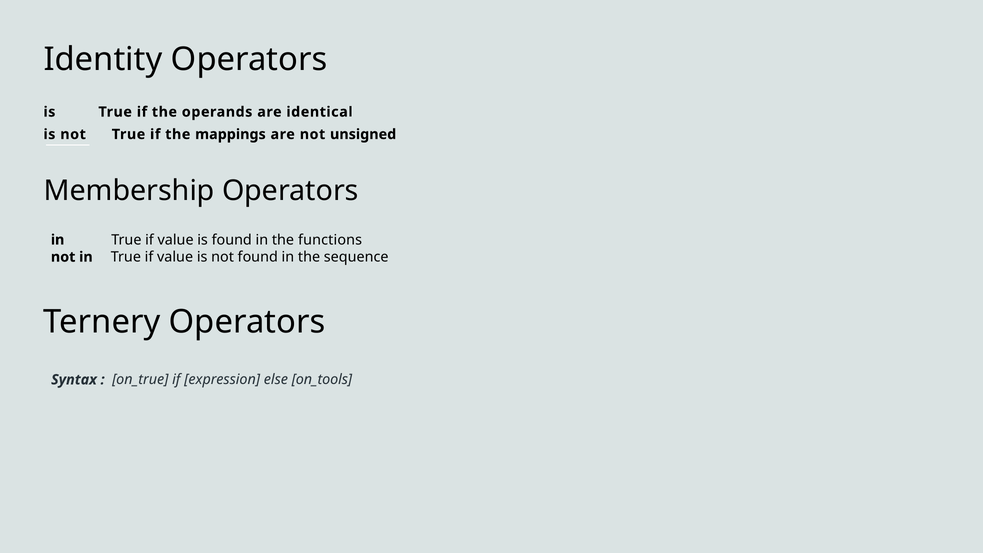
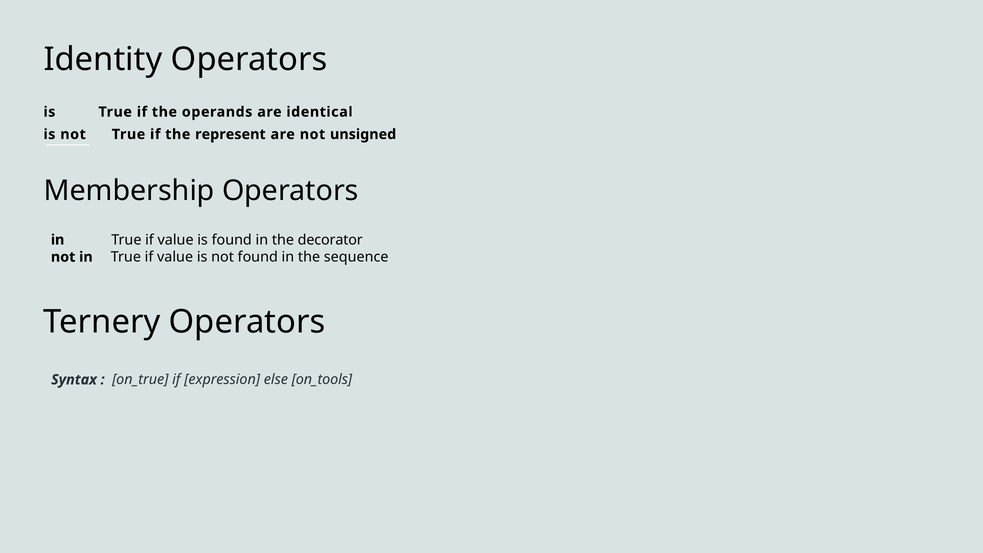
mappings: mappings -> represent
functions: functions -> decorator
